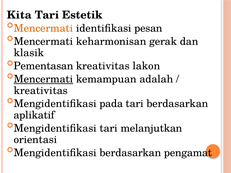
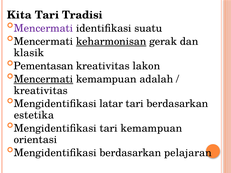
Estetik: Estetik -> Tradisi
Mencermati at (43, 28) colour: orange -> purple
pesan: pesan -> suatu
keharmonisan underline: none -> present
pada: pada -> latar
aplikatif: aplikatif -> estetika
tari melanjutkan: melanjutkan -> kemampuan
pengamat: pengamat -> pelajaran
